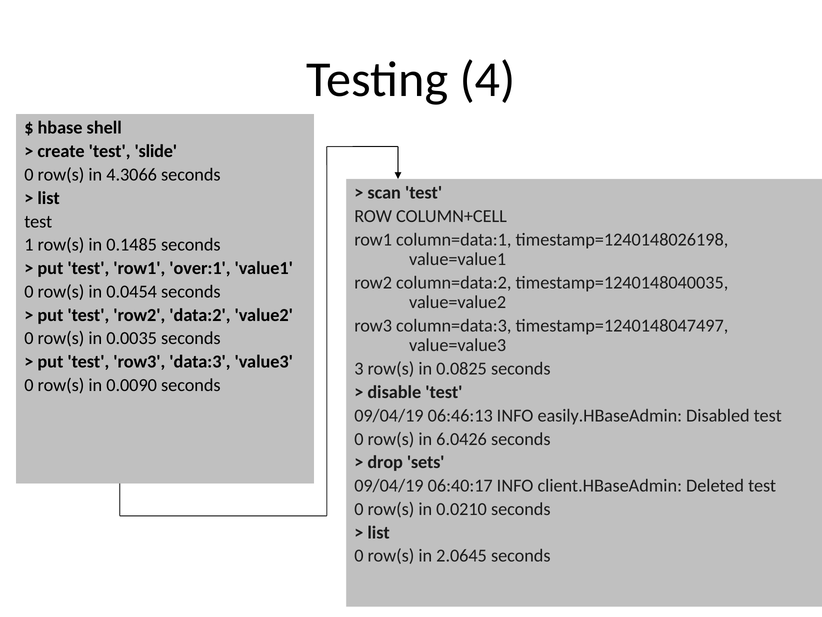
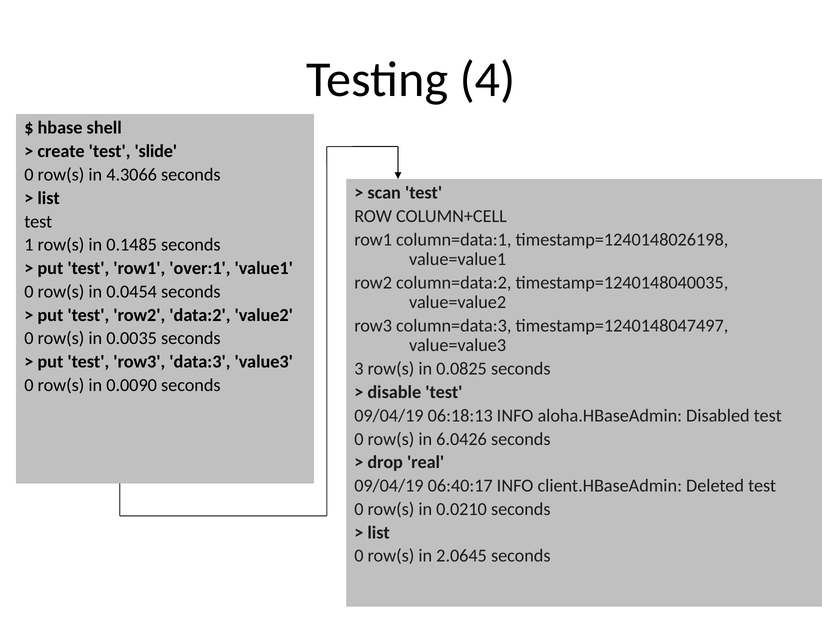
06:46:13: 06:46:13 -> 06:18:13
easily.HBaseAdmin: easily.HBaseAdmin -> aloha.HBaseAdmin
sets: sets -> real
